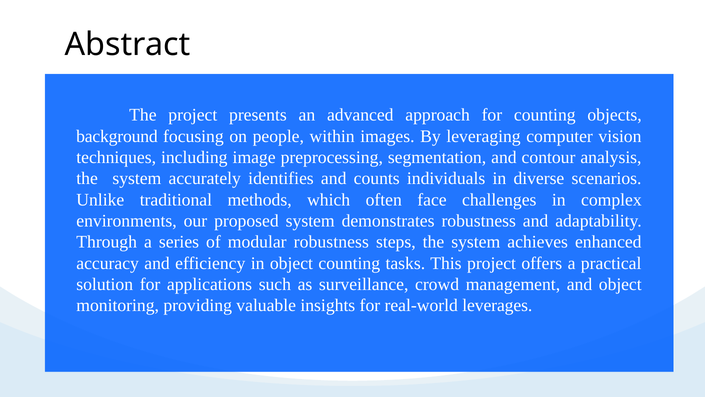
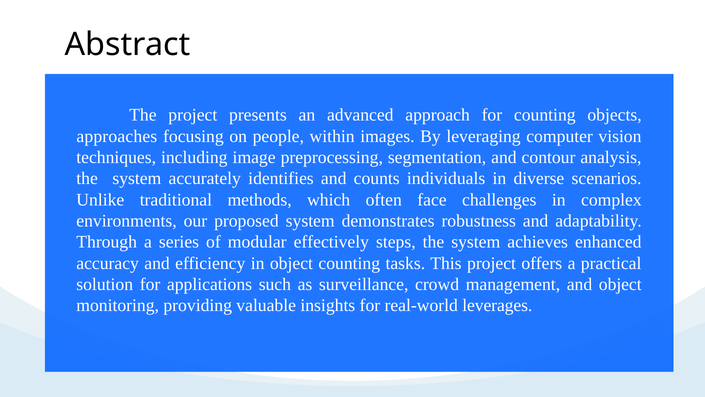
background: background -> approaches
modular robustness: robustness -> effectively
